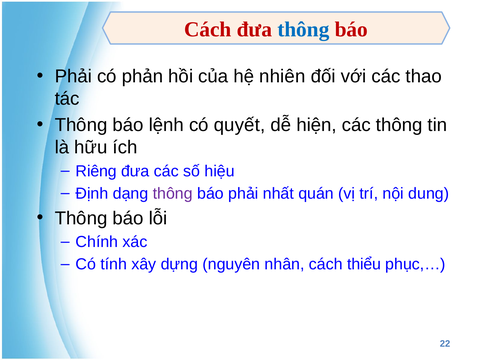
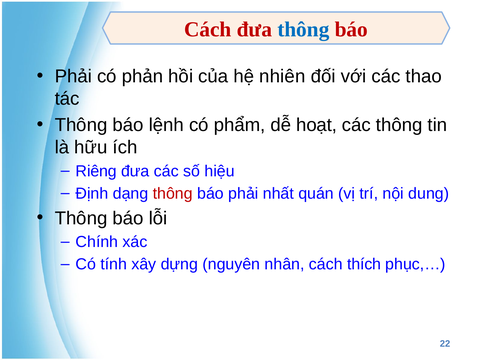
quyết: quyết -> phẩm
hiện: hiện -> hoạt
thông at (173, 193) colour: purple -> red
thiểu: thiểu -> thích
